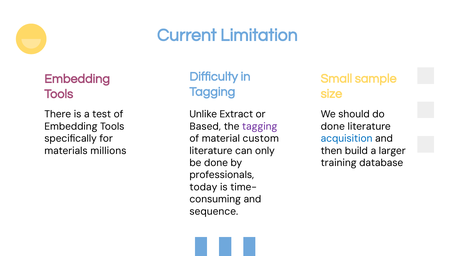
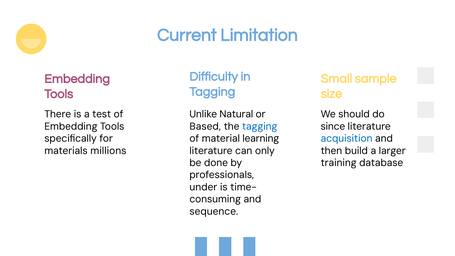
Extract: Extract -> Natural
tagging at (260, 126) colour: purple -> blue
done at (333, 126): done -> since
custom: custom -> learning
today: today -> under
